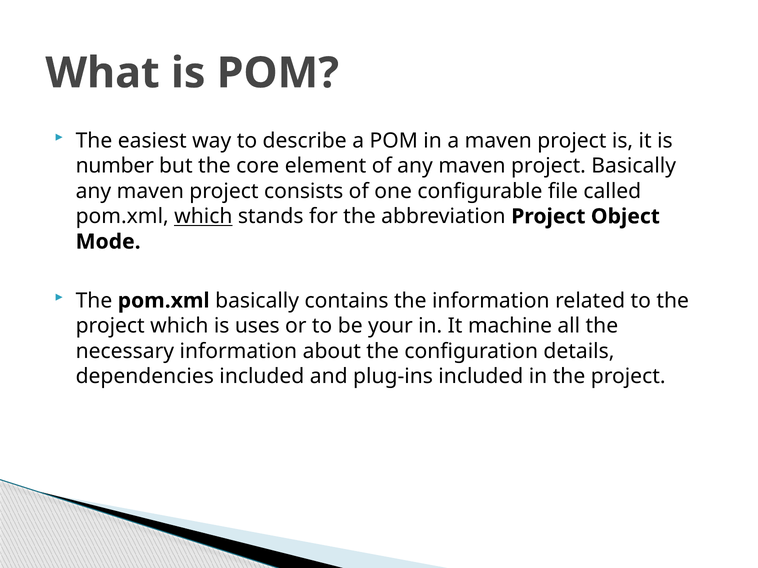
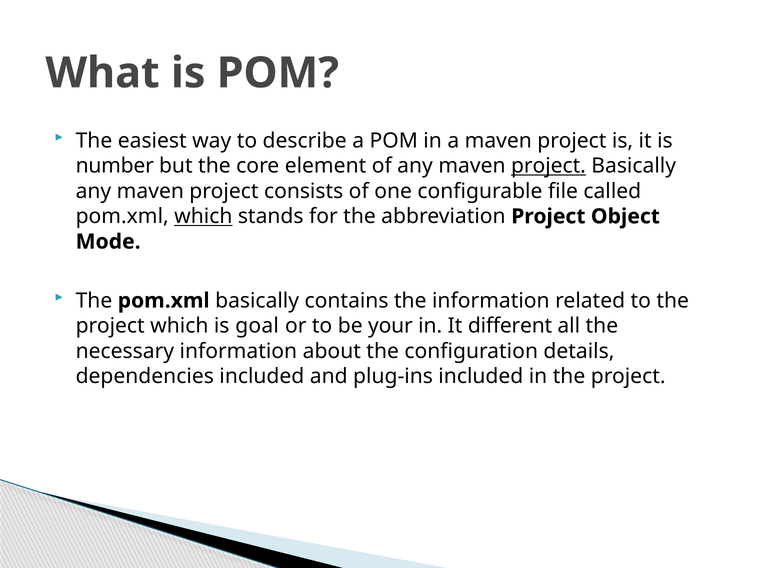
project at (548, 166) underline: none -> present
uses: uses -> goal
machine: machine -> different
